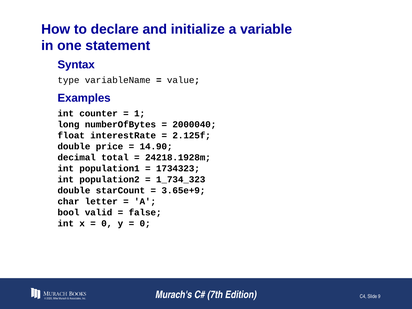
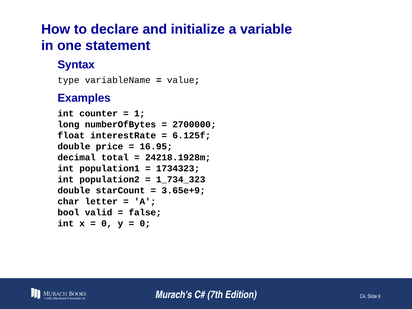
2000040: 2000040 -> 2700000
2.125f: 2.125f -> 6.125f
14.90: 14.90 -> 16.95
